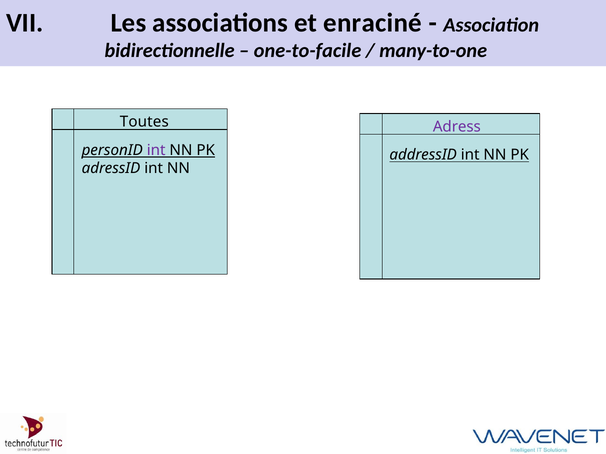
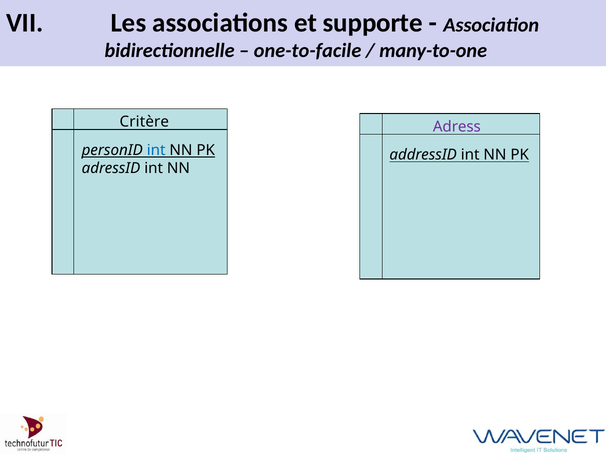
enraciné: enraciné -> supporte
Toutes: Toutes -> Critère
int at (156, 150) colour: purple -> blue
